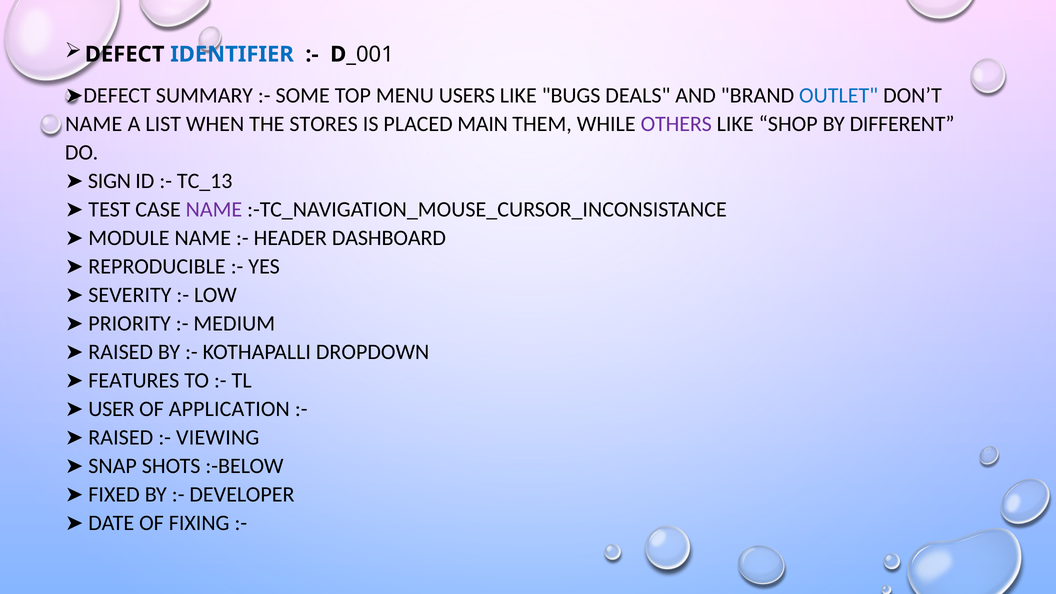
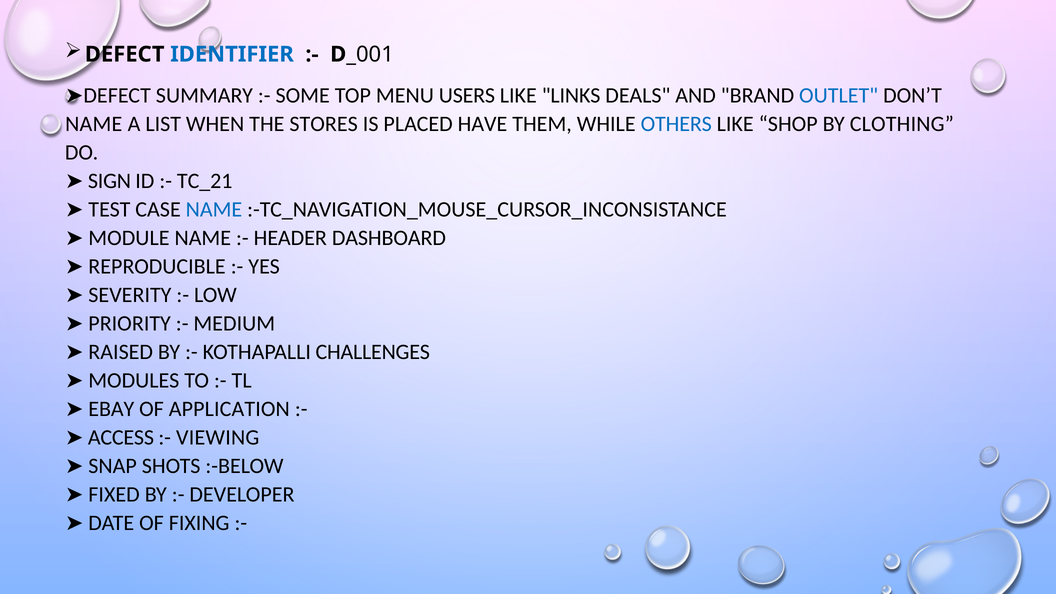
BUGS: BUGS -> LINKS
MAIN: MAIN -> HAVE
OTHERS colour: purple -> blue
DIFFERENT: DIFFERENT -> CLOTHING
TC_13: TC_13 -> TC_21
NAME at (214, 210) colour: purple -> blue
DROPDOWN: DROPDOWN -> CHALLENGES
FEATURES: FEATURES -> MODULES
USER: USER -> EBAY
RAISED at (121, 437): RAISED -> ACCESS
